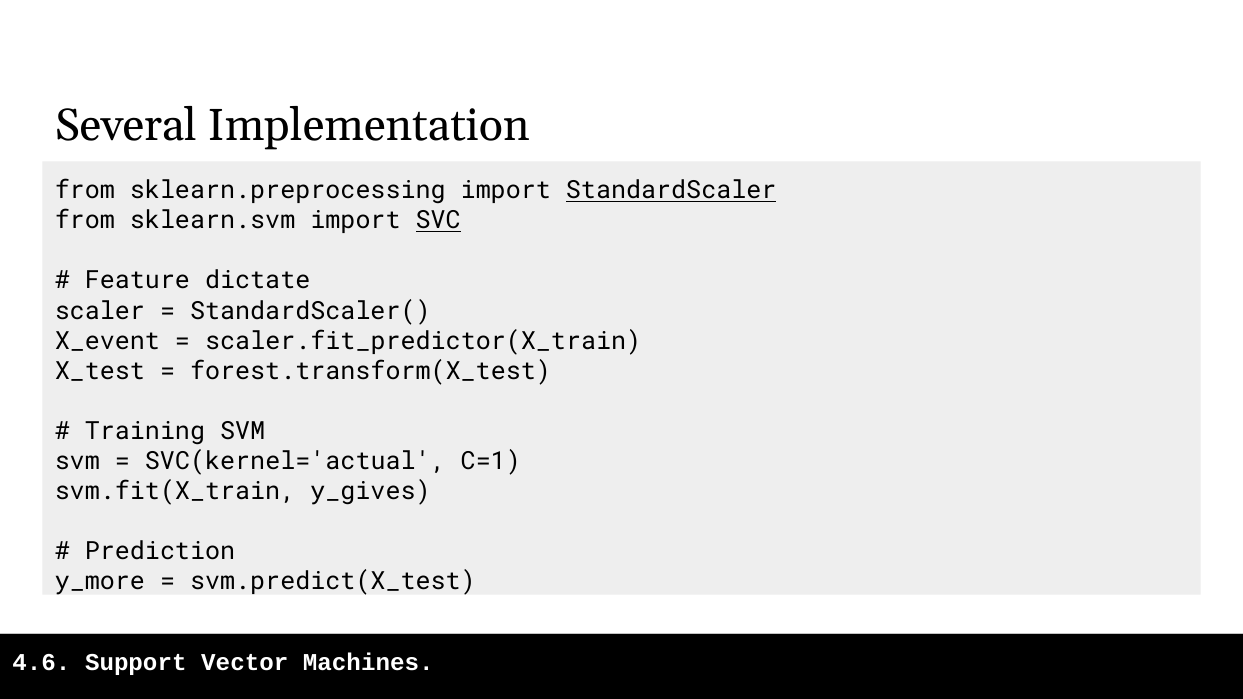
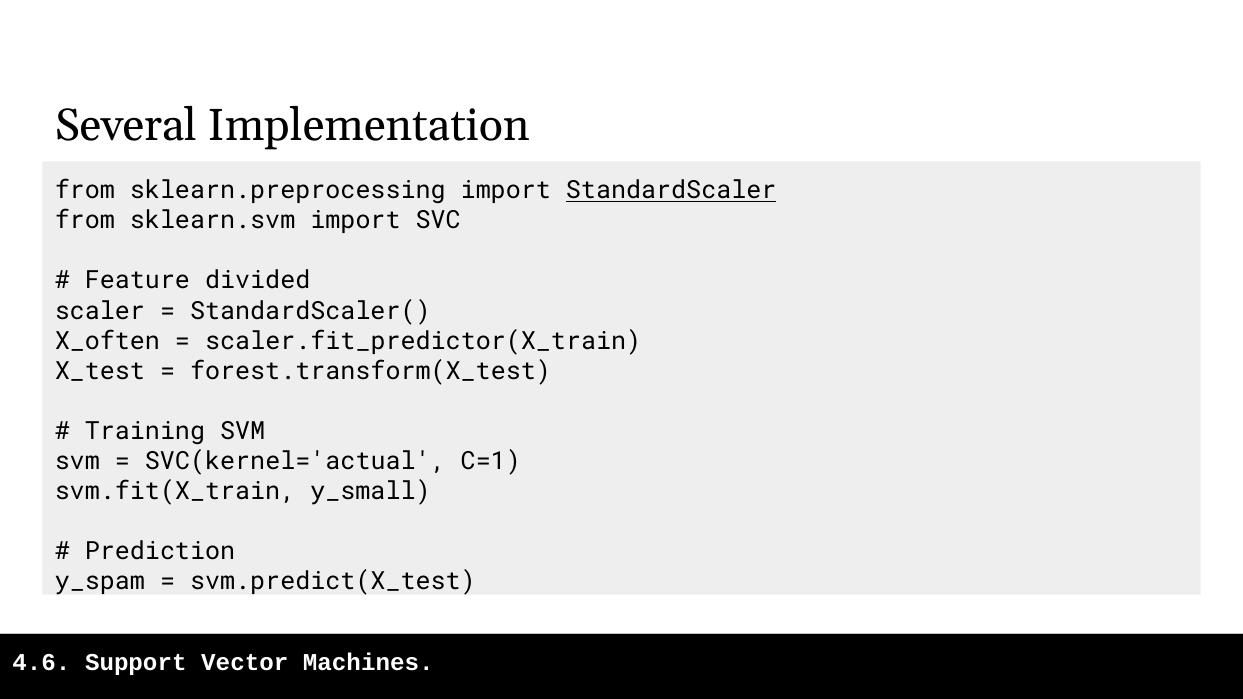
SVC underline: present -> none
dictate: dictate -> divided
X_event: X_event -> X_often
y_gives: y_gives -> y_small
y_more: y_more -> y_spam
